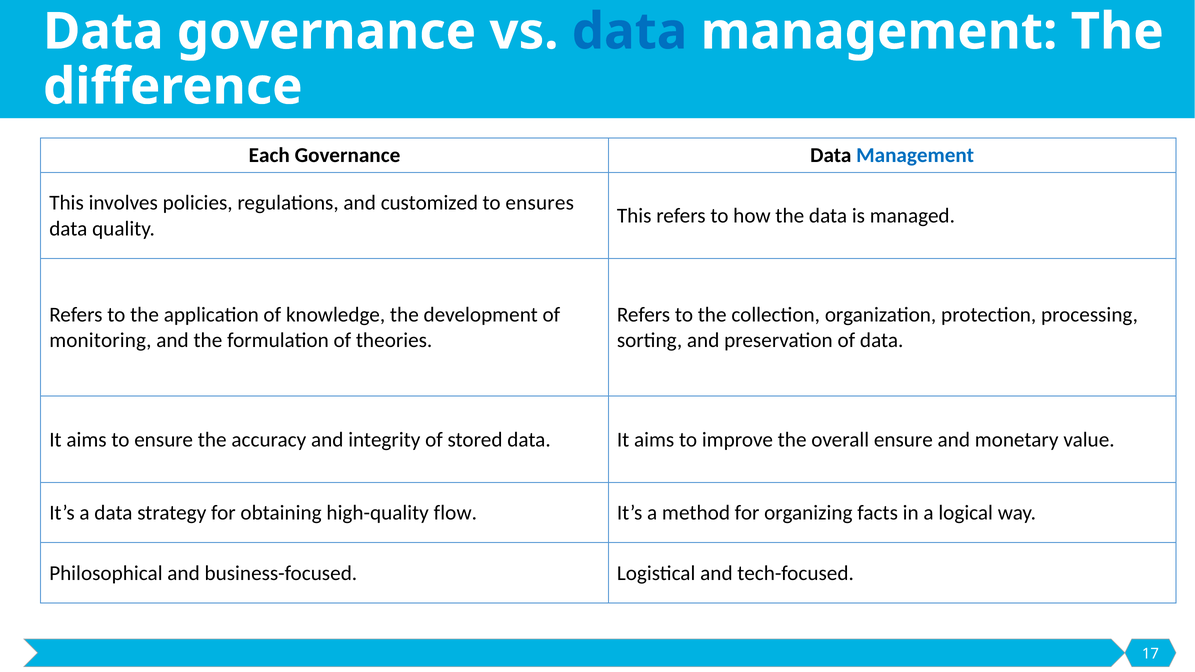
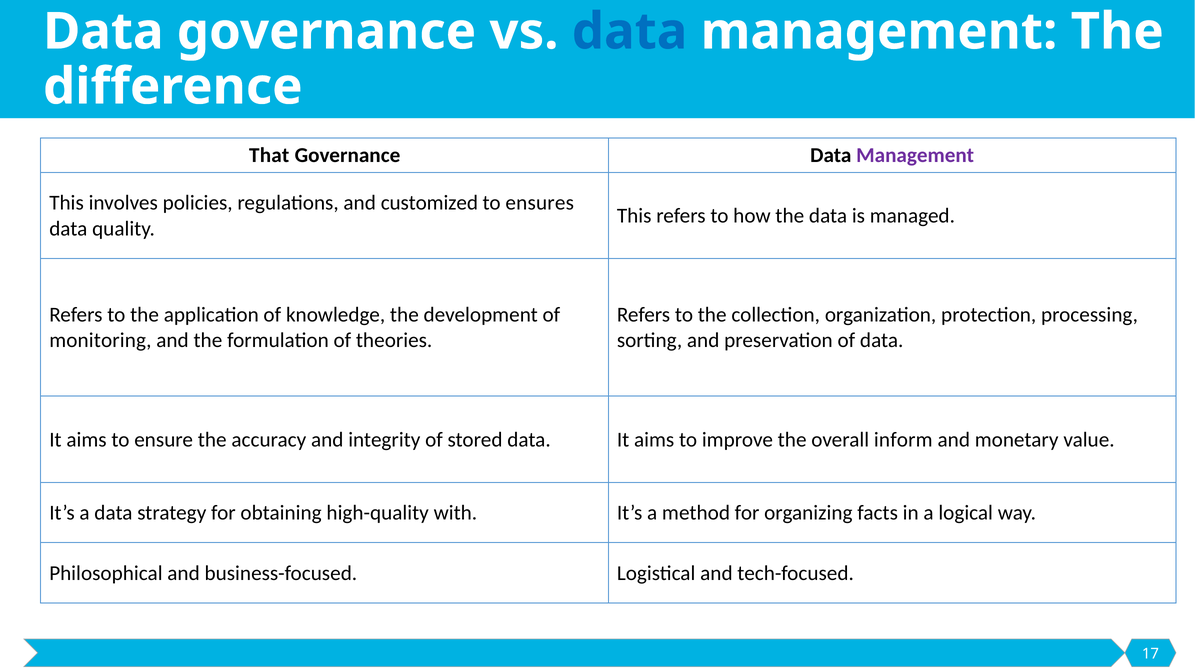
Each: Each -> That
Management at (915, 155) colour: blue -> purple
overall ensure: ensure -> inform
flow: flow -> with
